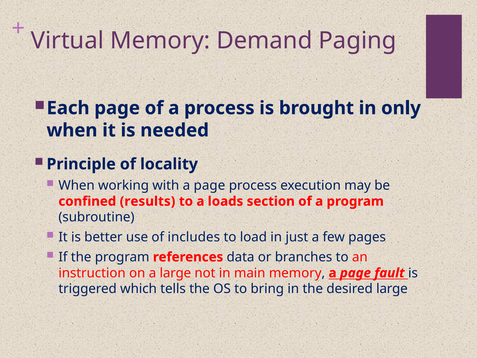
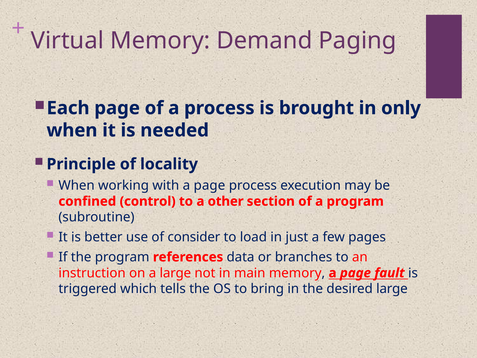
results: results -> control
loads: loads -> other
includes: includes -> consider
